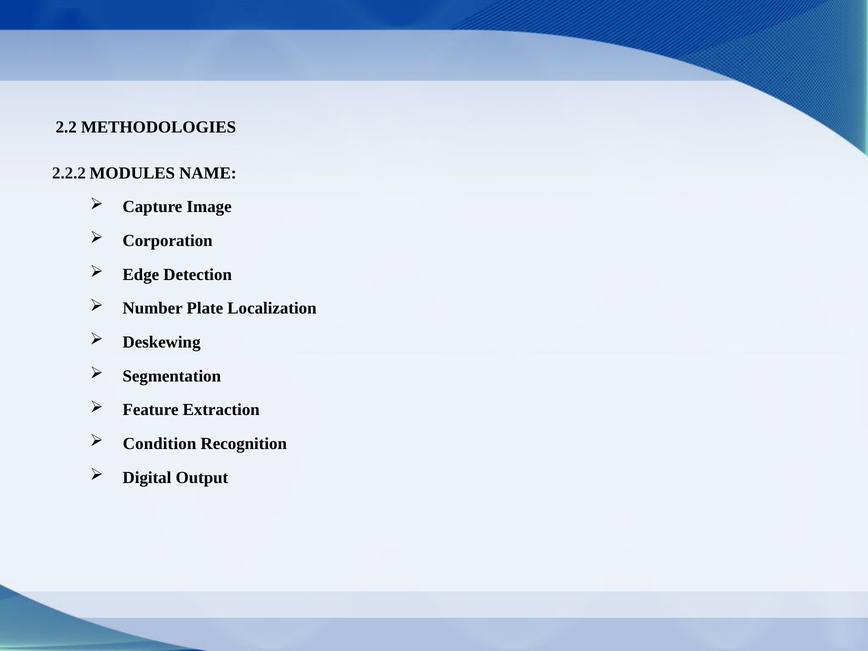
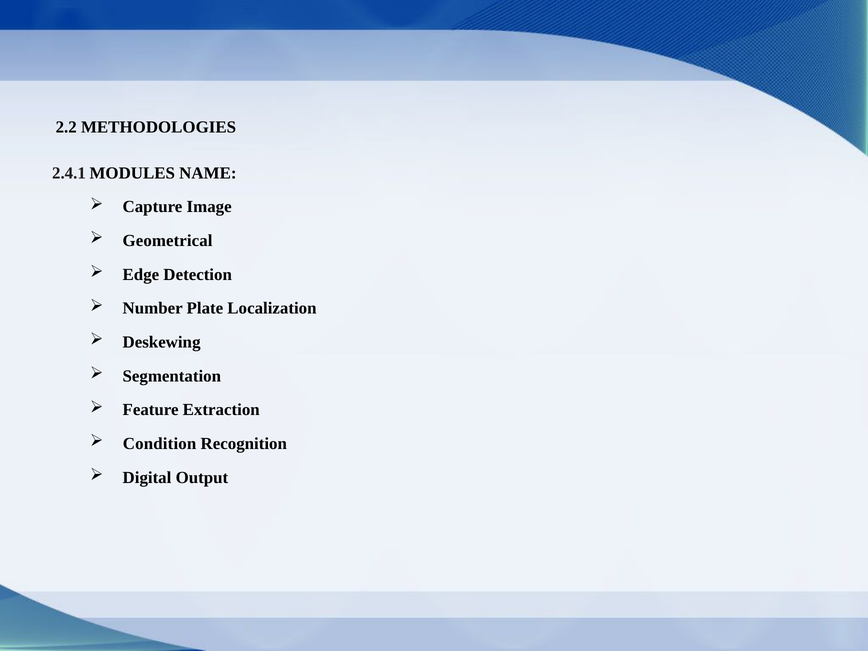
2.2.2: 2.2.2 -> 2.4.1
Corporation: Corporation -> Geometrical
